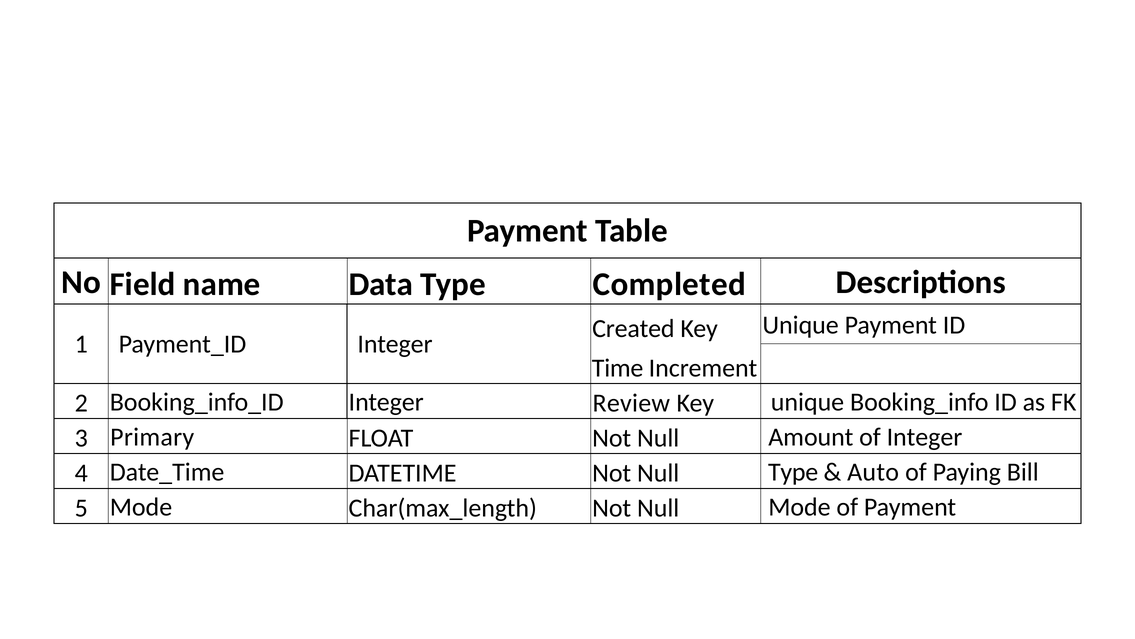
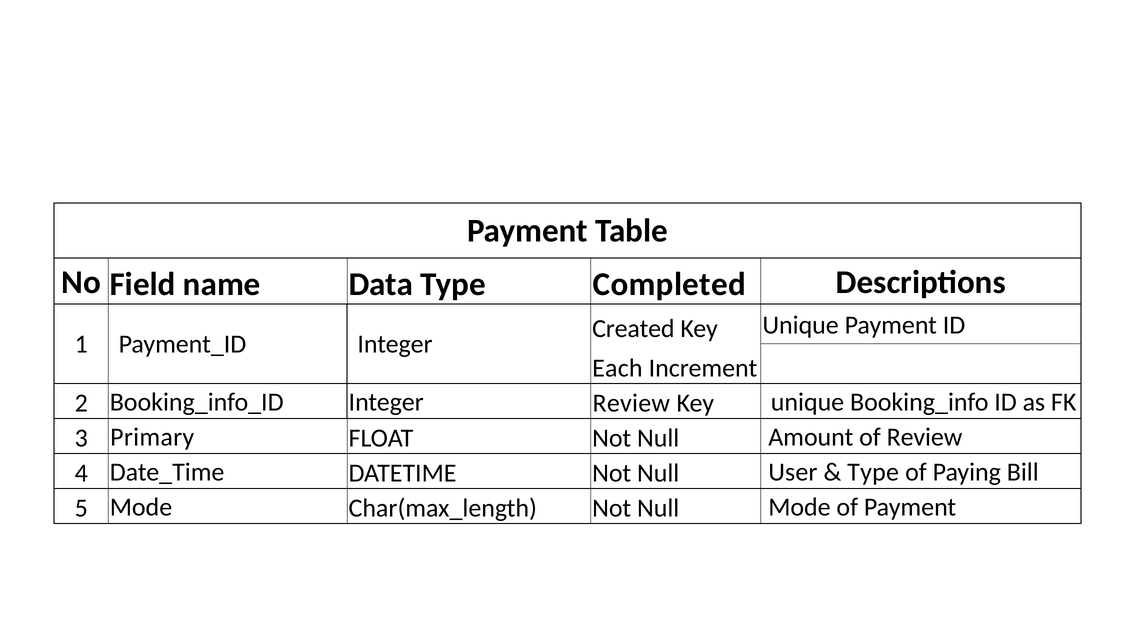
Time: Time -> Each
of Integer: Integer -> Review
Null Type: Type -> User
Auto at (873, 472): Auto -> Type
